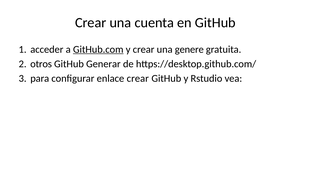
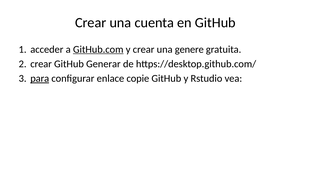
otros at (41, 64): otros -> crear
para underline: none -> present
enlace crear: crear -> copie
